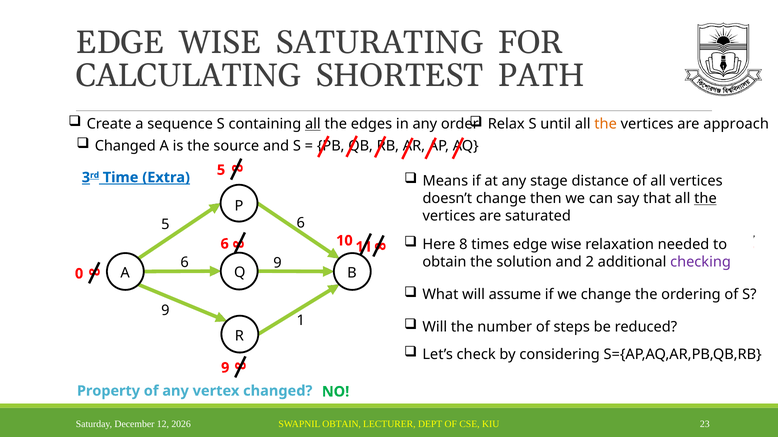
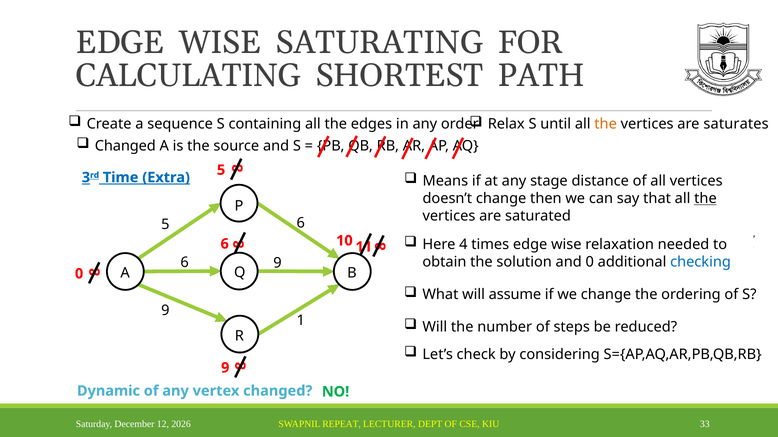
all at (313, 124) underline: present -> none
approach: approach -> saturates
Here 8: 8 -> 4
and 2: 2 -> 0
checking colour: purple -> blue
Property: Property -> Dynamic
SWAPNIL OBTAIN: OBTAIN -> REPEAT
23: 23 -> 33
